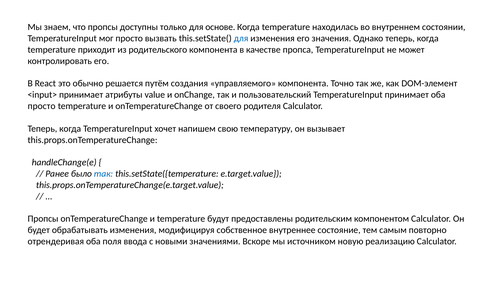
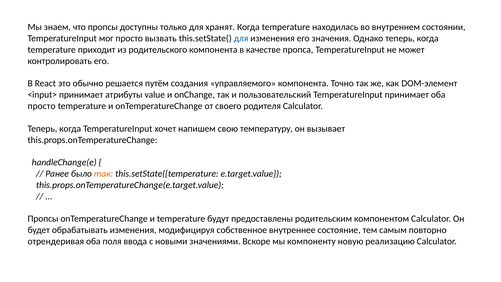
основе: основе -> хранят
так at (104, 174) colour: blue -> orange
источником: источником -> компоненту
